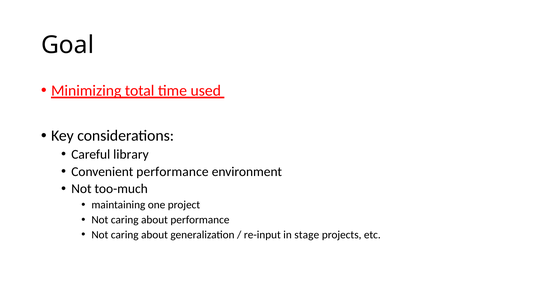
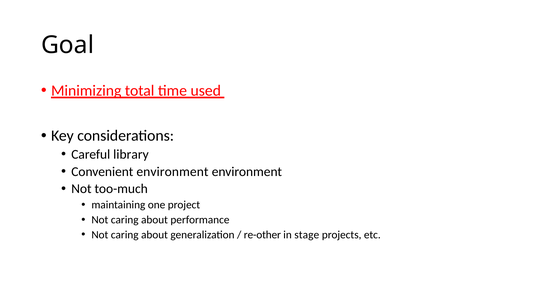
Convenient performance: performance -> environment
re-input: re-input -> re-other
